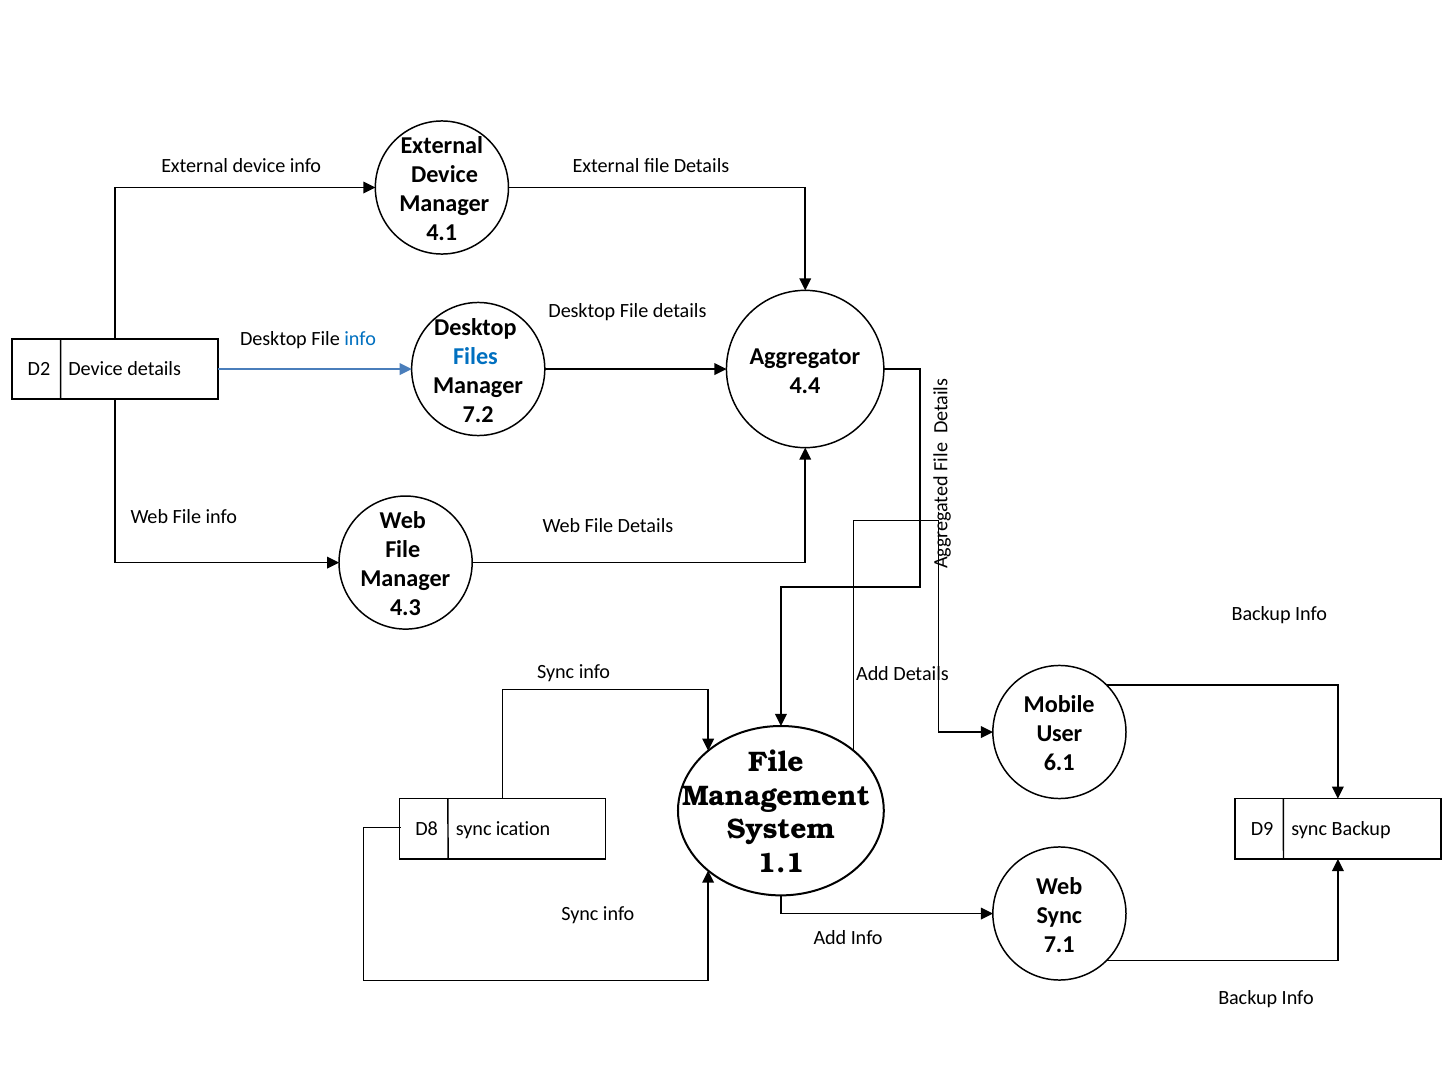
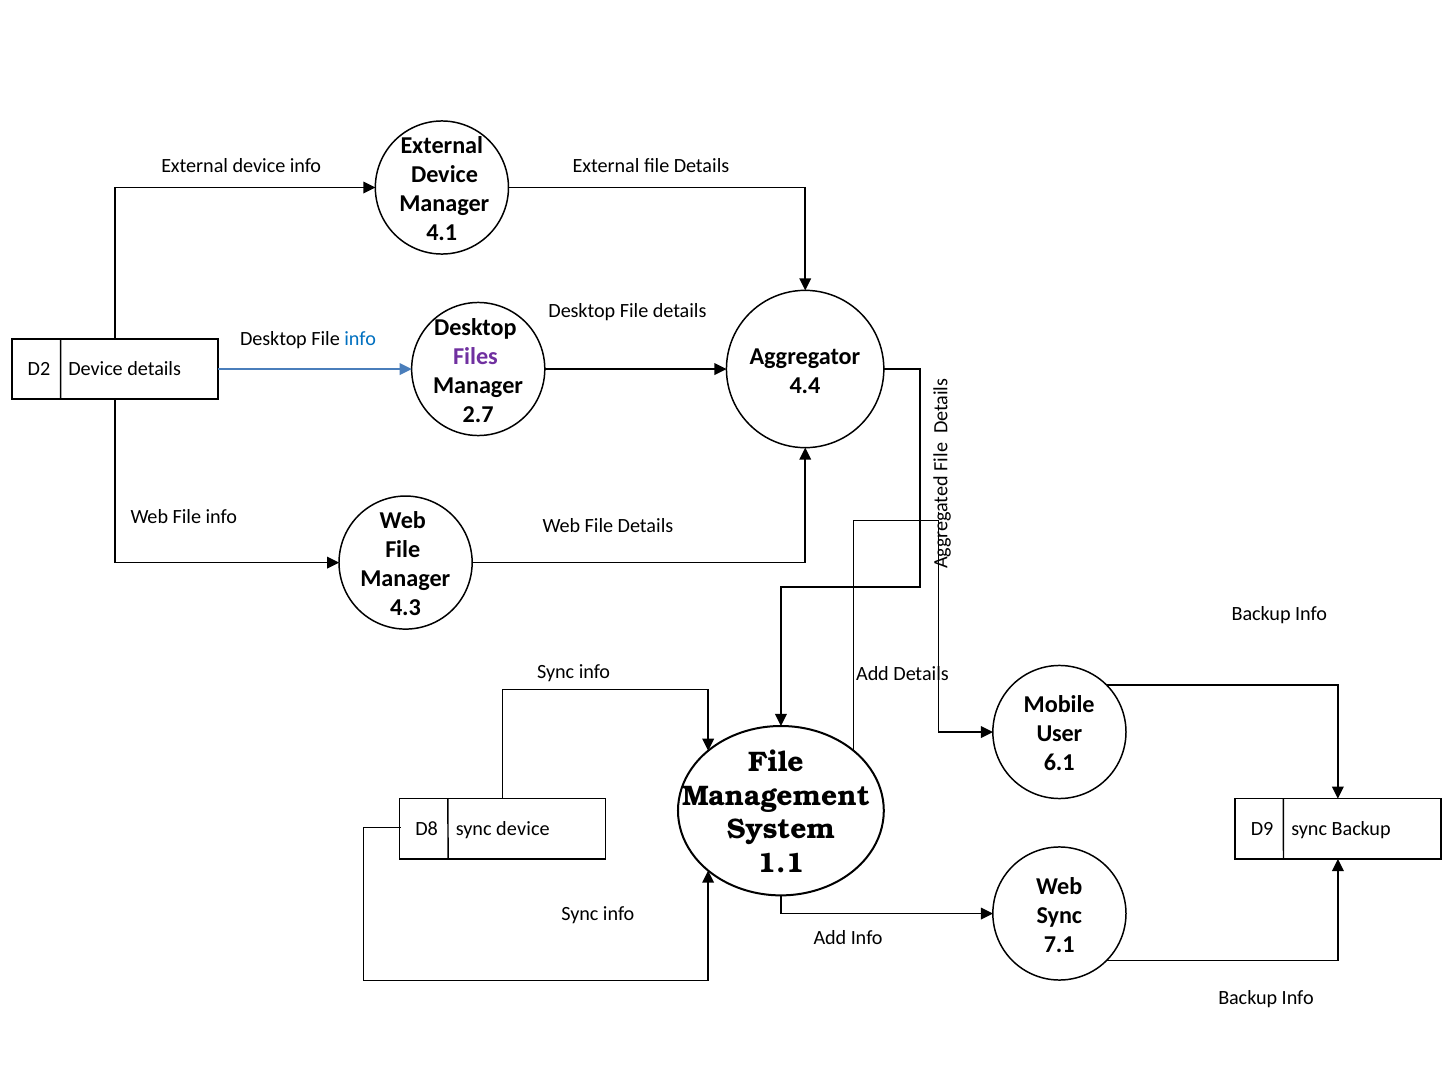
Files colour: blue -> purple
7.2: 7.2 -> 2.7
sync ication: ication -> device
